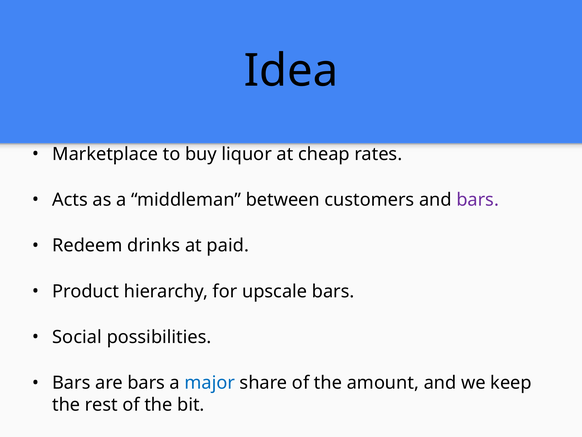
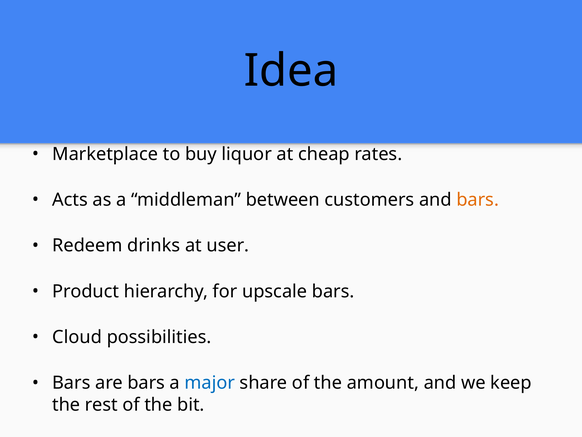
bars at (478, 200) colour: purple -> orange
paid: paid -> user
Social: Social -> Cloud
